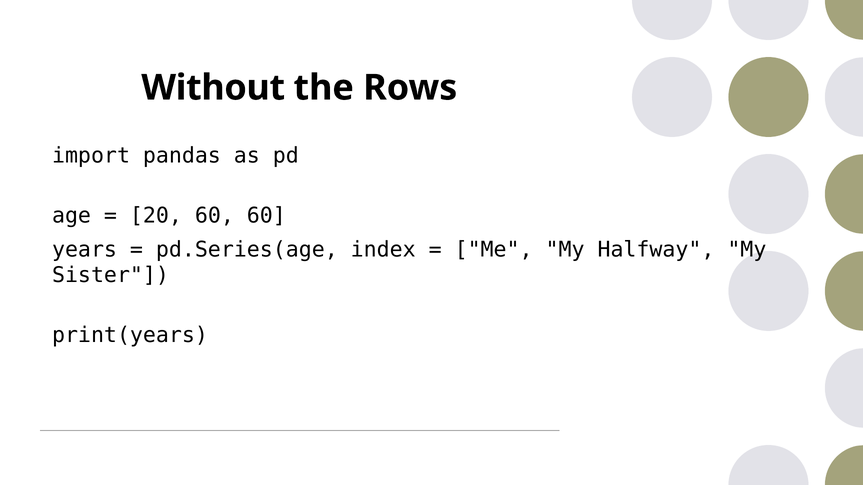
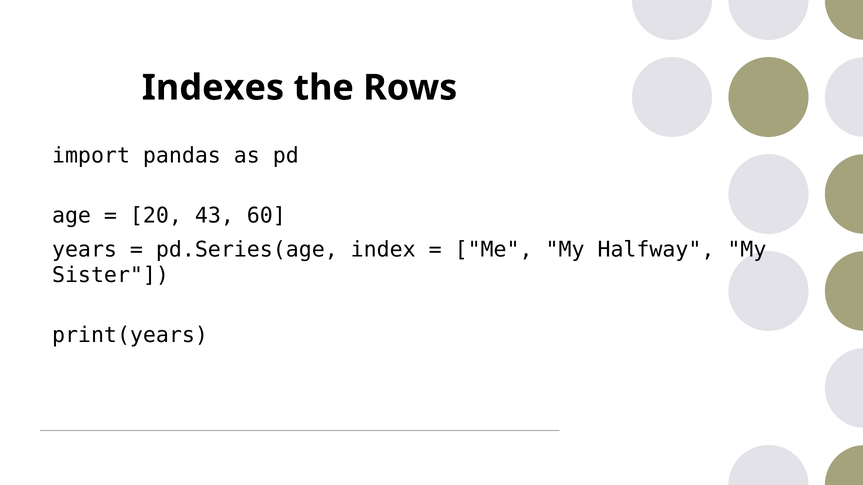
Without: Without -> Indexes
20 60: 60 -> 43
